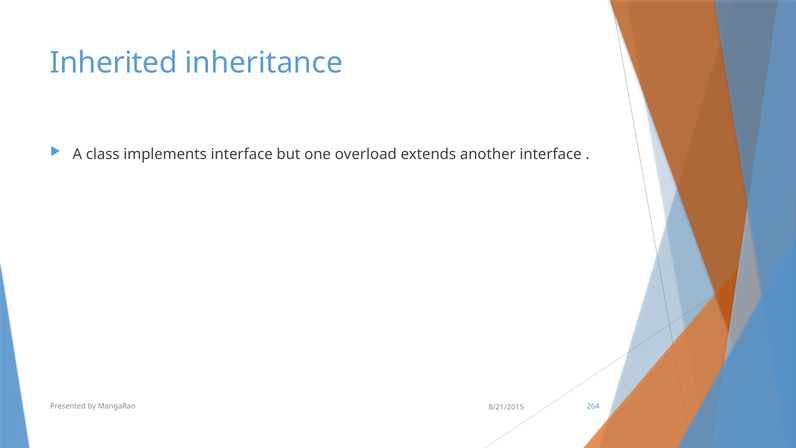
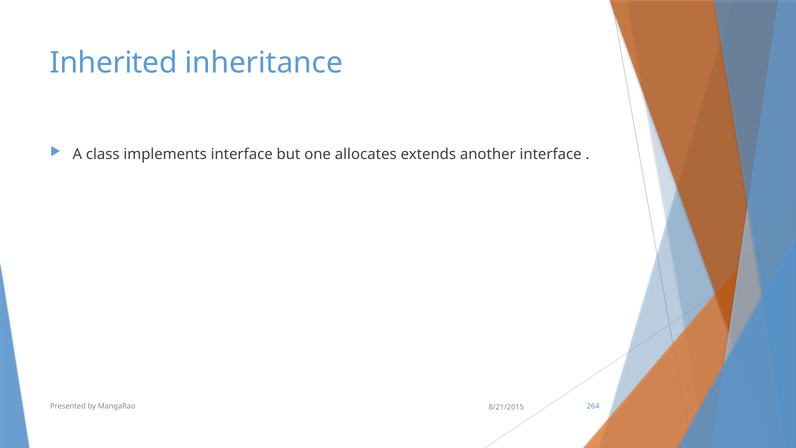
overload: overload -> allocates
